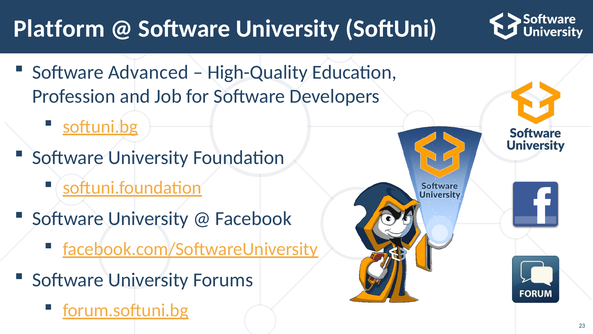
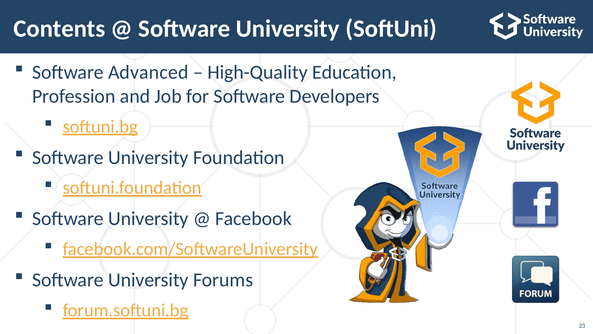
Platform: Platform -> Contents
